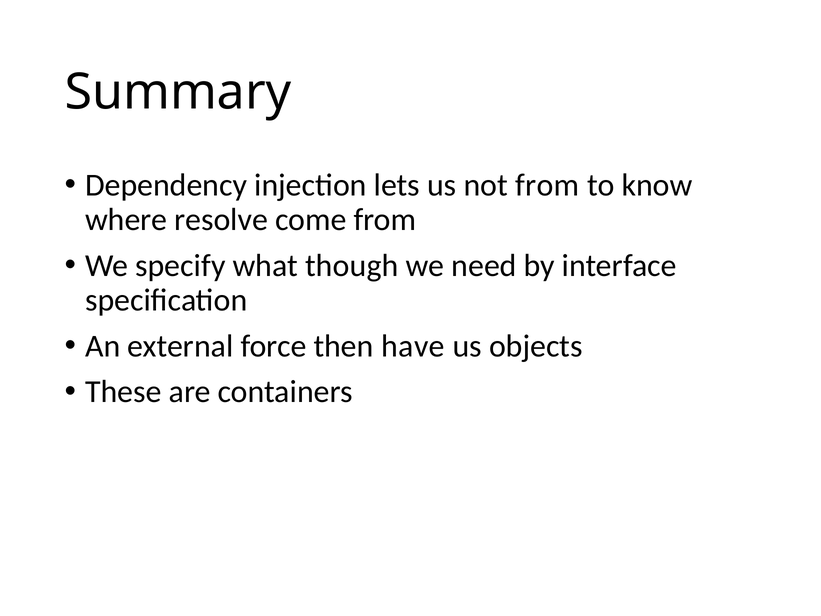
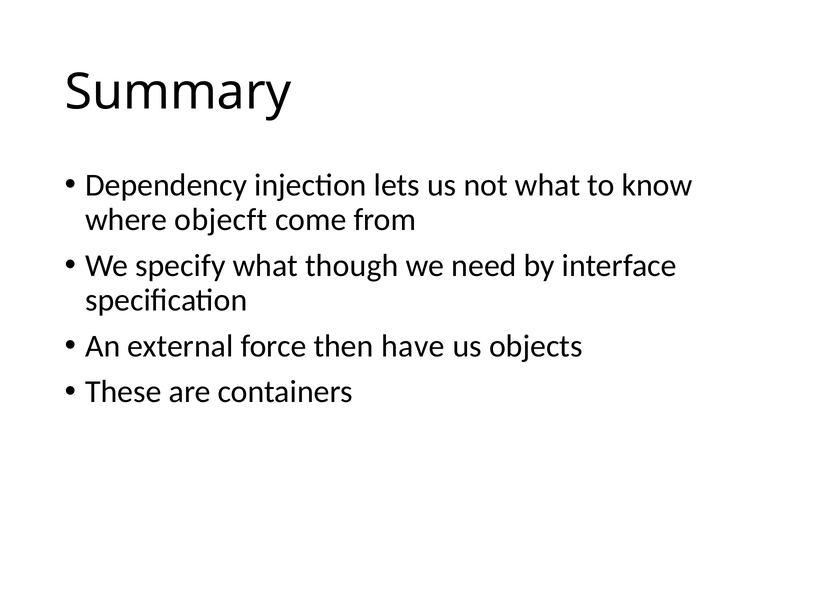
not from: from -> what
resolve: resolve -> objecft
